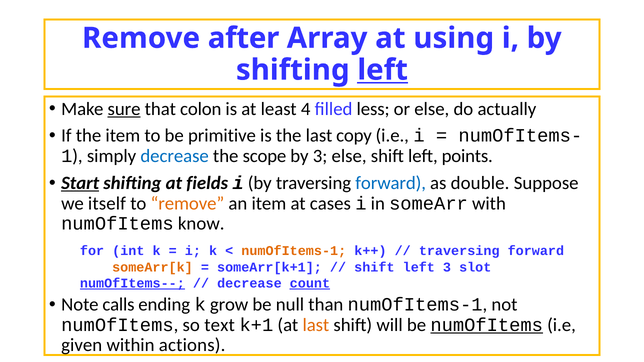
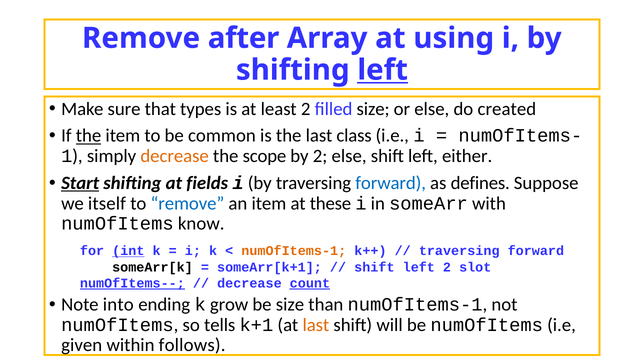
sure underline: present -> none
colon: colon -> types
least 4: 4 -> 2
filled less: less -> size
actually: actually -> created
the at (89, 136) underline: none -> present
primitive: primitive -> common
copy: copy -> class
decrease at (175, 156) colour: blue -> orange
by 3: 3 -> 2
points: points -> either
double: double -> defines
remove at (187, 203) colour: orange -> blue
cases: cases -> these
int underline: none -> present
someArr[k colour: orange -> black
left 3: 3 -> 2
calls: calls -> into
be null: null -> size
text: text -> tells
numOfItems at (487, 325) underline: present -> none
actions: actions -> follows
